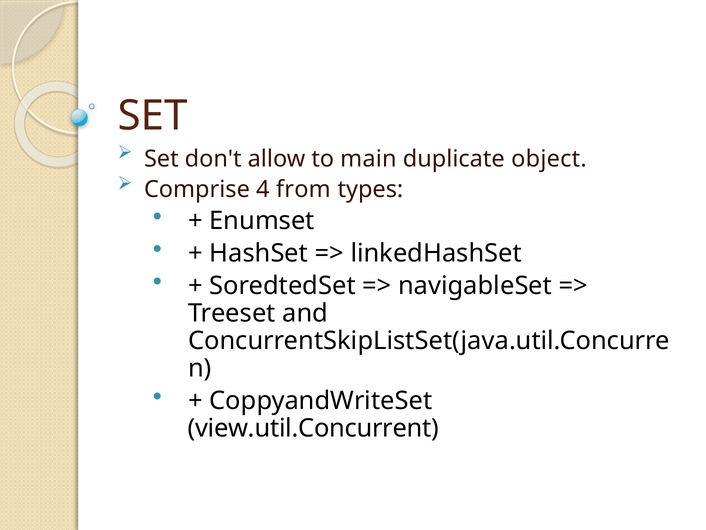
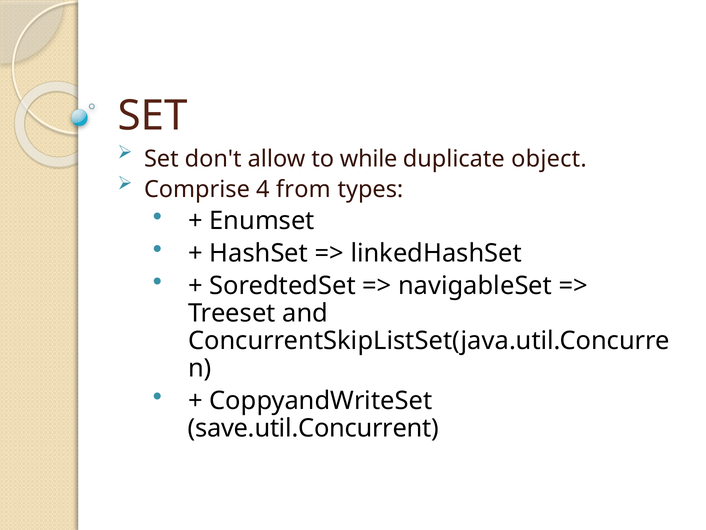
main: main -> while
view.util.Concurrent: view.util.Concurrent -> save.util.Concurrent
